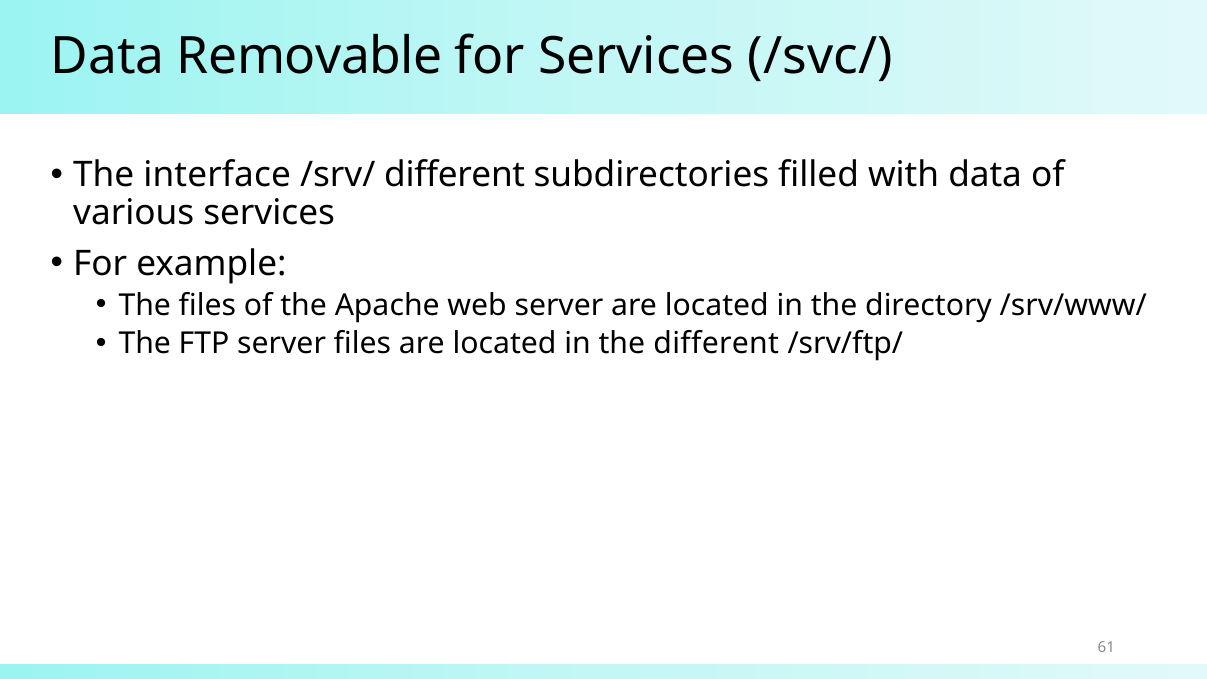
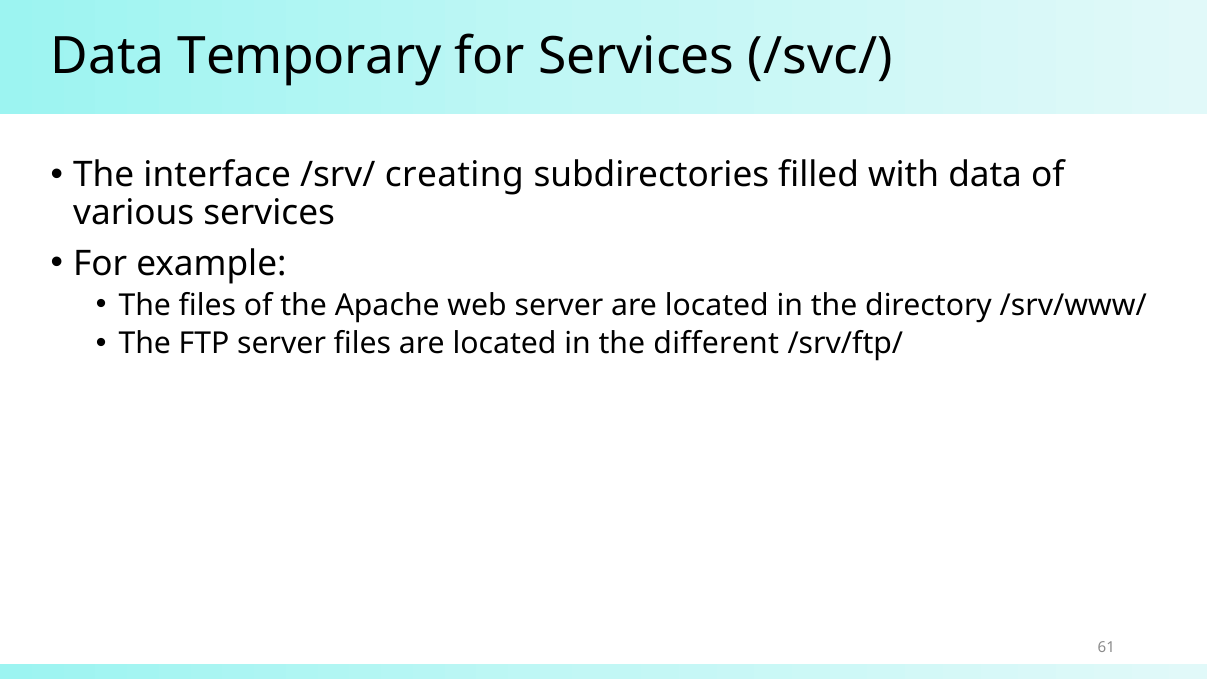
Removable: Removable -> Temporary
/srv/ different: different -> creating
